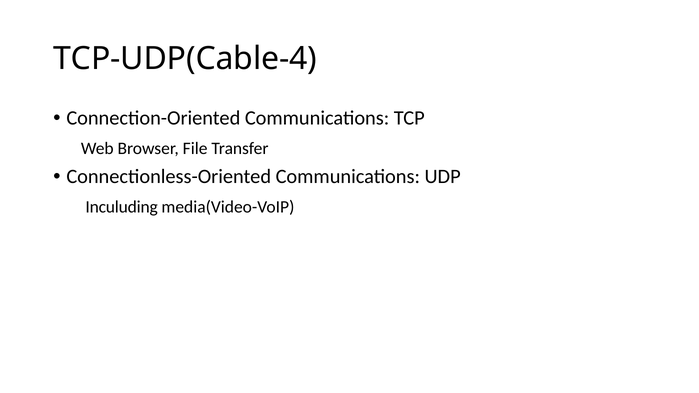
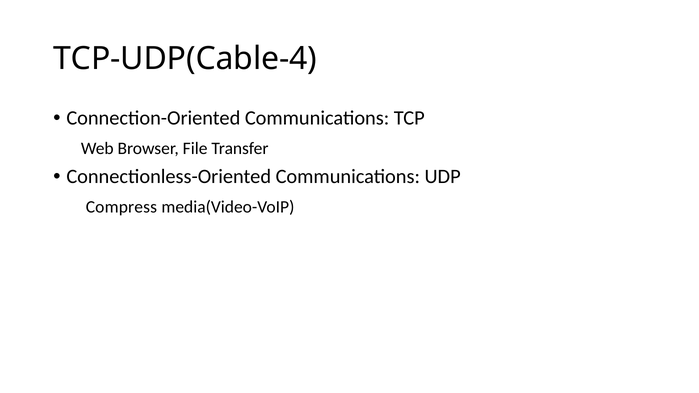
Inculuding: Inculuding -> Compress
